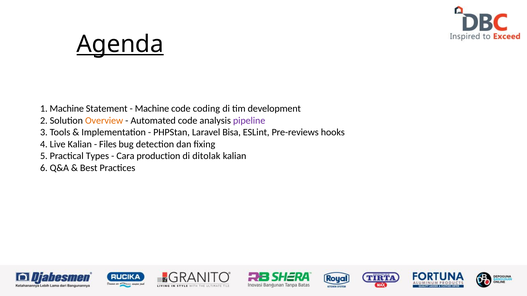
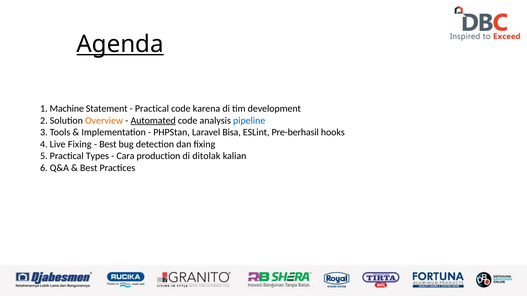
Machine at (152, 109): Machine -> Practical
coding: coding -> karena
Automated underline: none -> present
pipeline colour: purple -> blue
Pre-reviews: Pre-reviews -> Pre-berhasil
Live Kalian: Kalian -> Fixing
Files at (108, 144): Files -> Best
